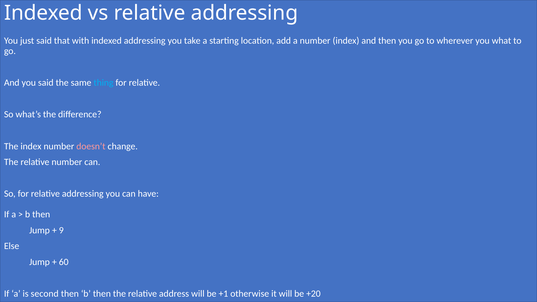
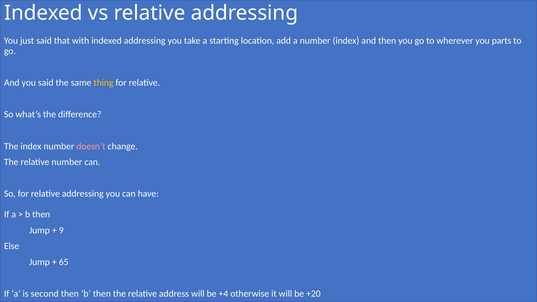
what: what -> parts
thing colour: light blue -> yellow
60: 60 -> 65
+1: +1 -> +4
